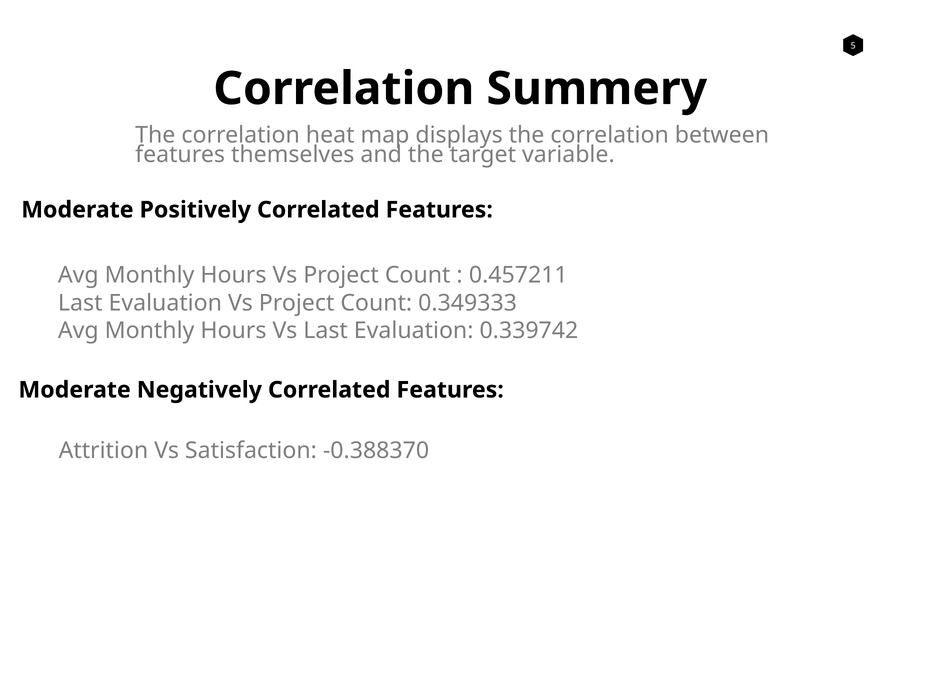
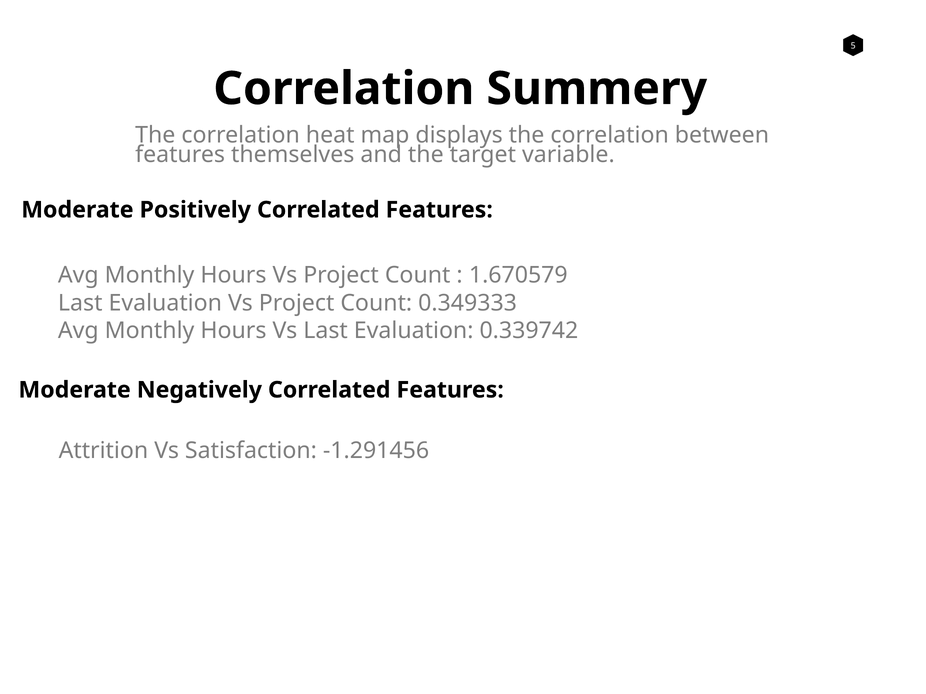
0.457211: 0.457211 -> 1.670579
-0.388370: -0.388370 -> -1.291456
